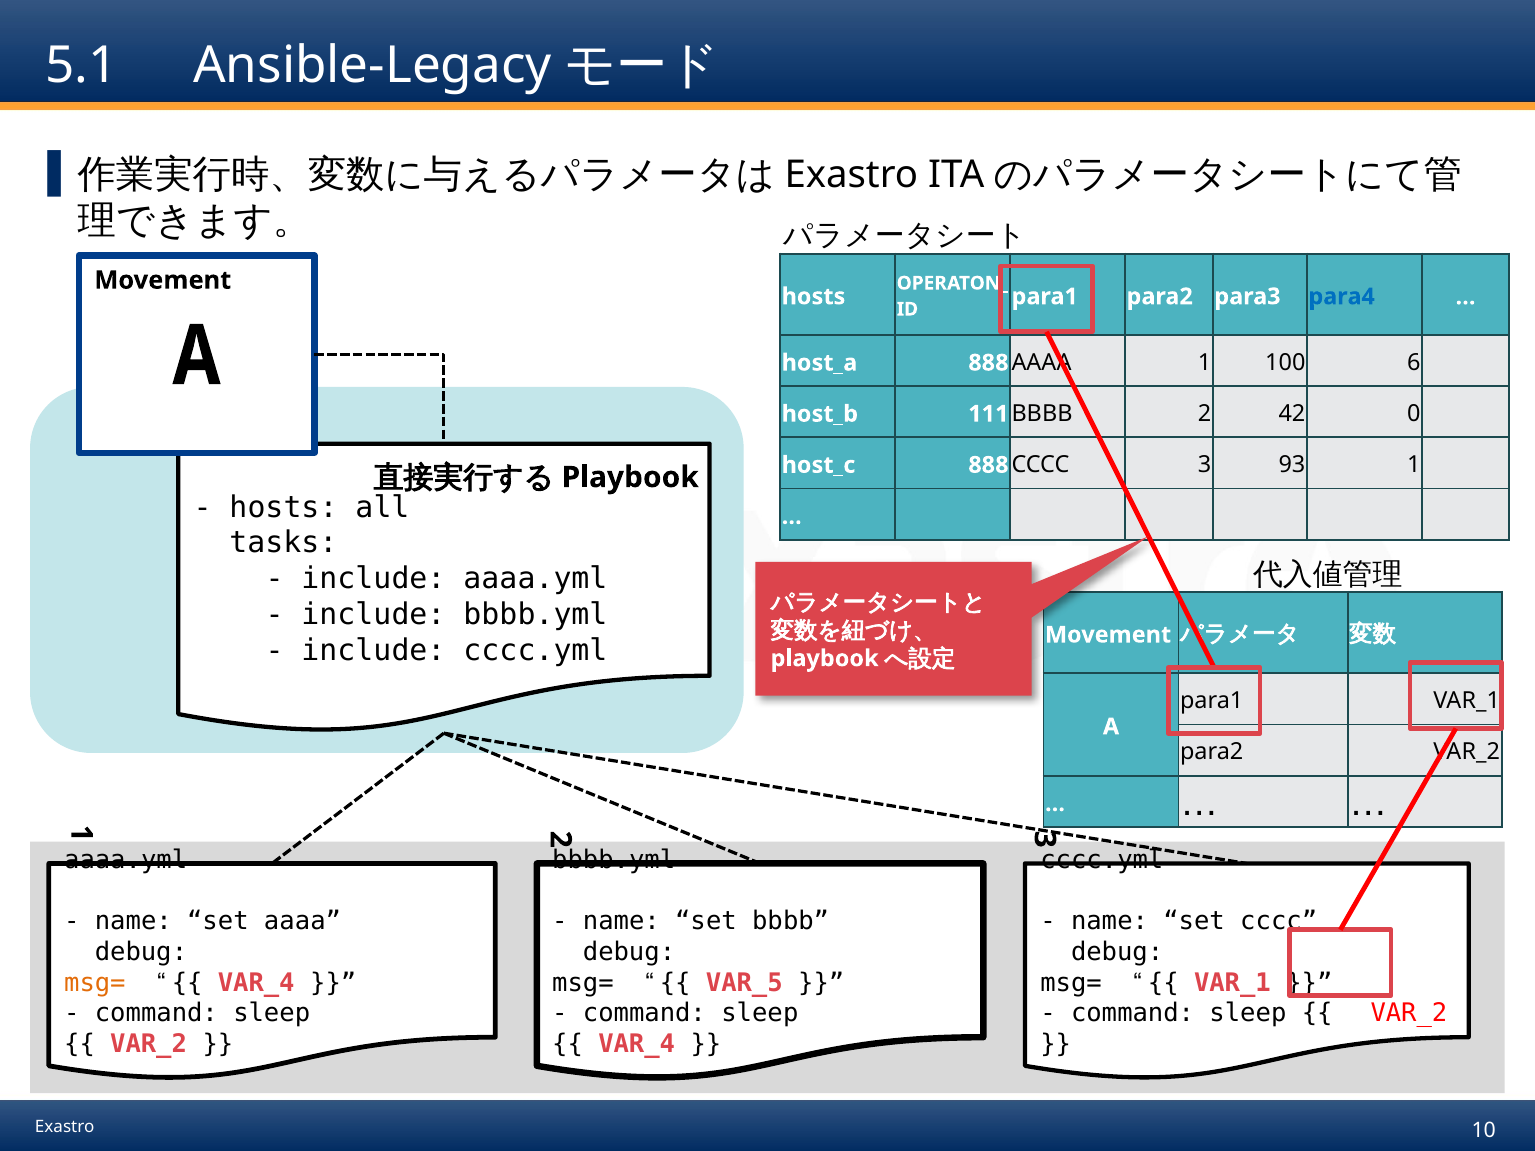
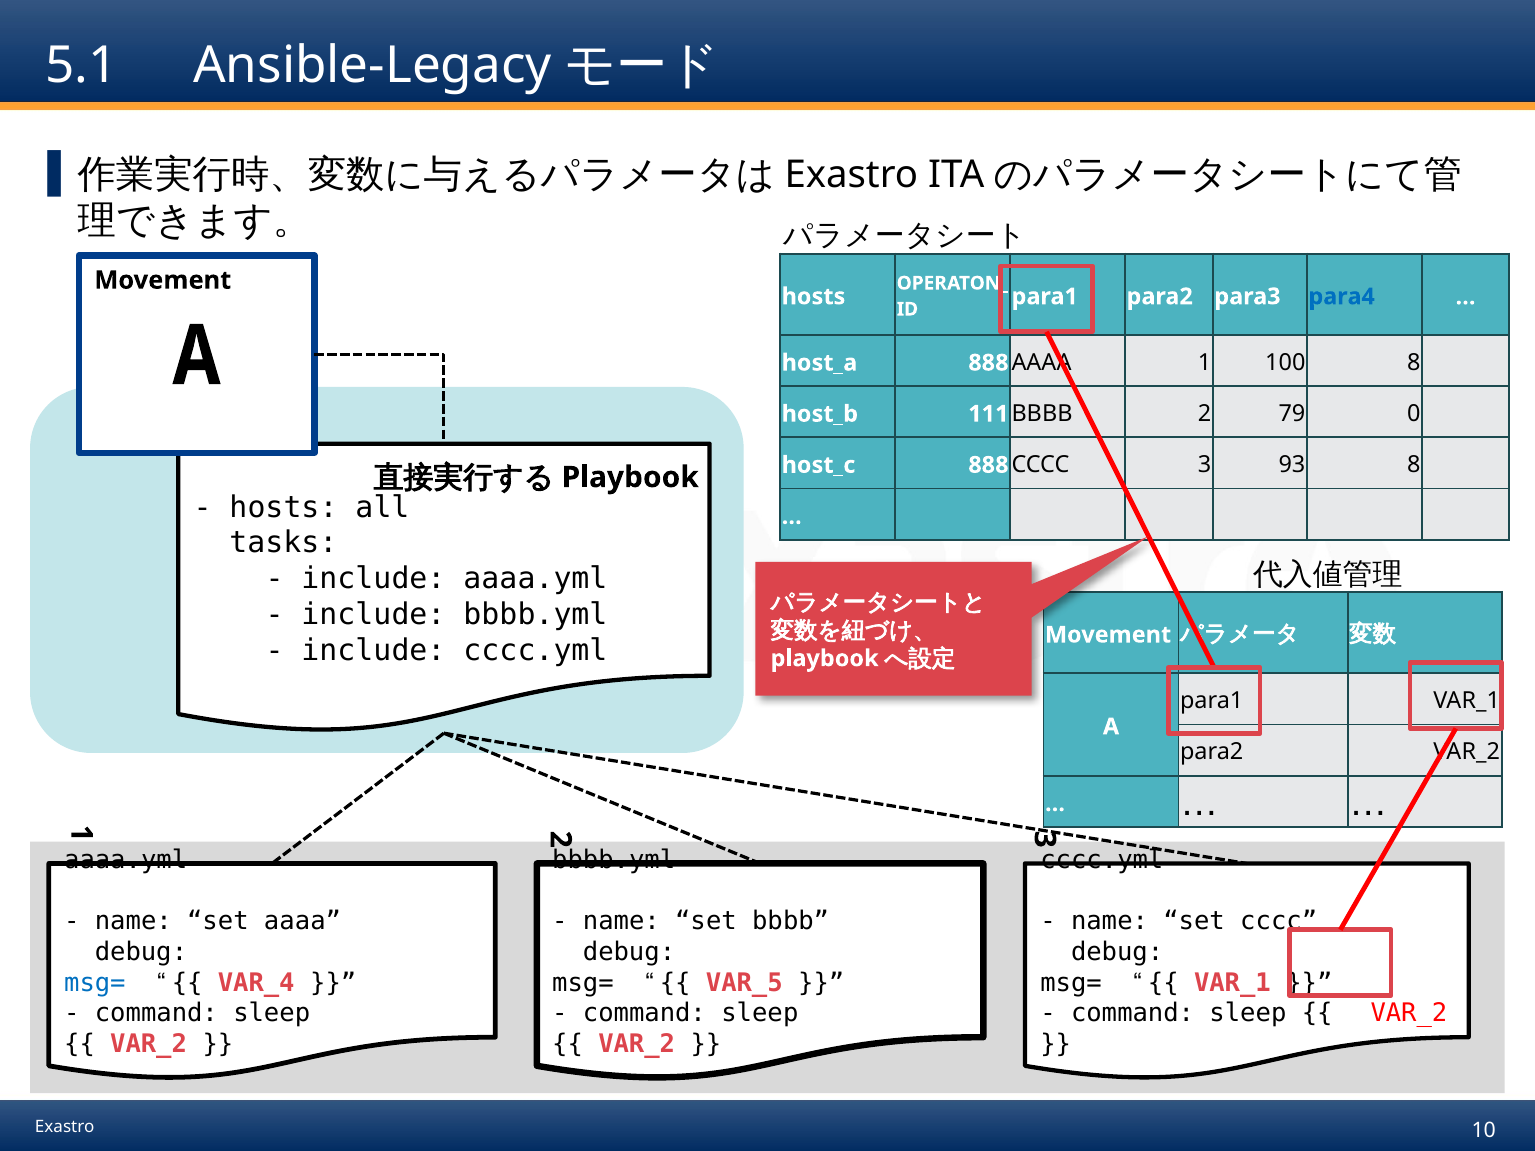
100 6: 6 -> 8
42: 42 -> 79
93 1: 1 -> 8
msg= at (95, 983) colour: orange -> blue
VAR_4 at (637, 1044): VAR_4 -> VAR_2
